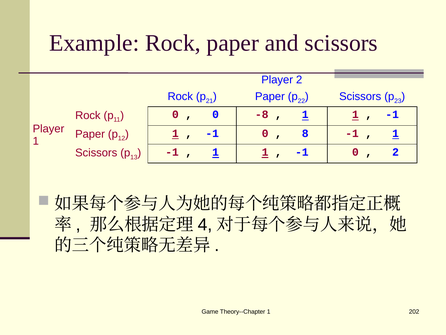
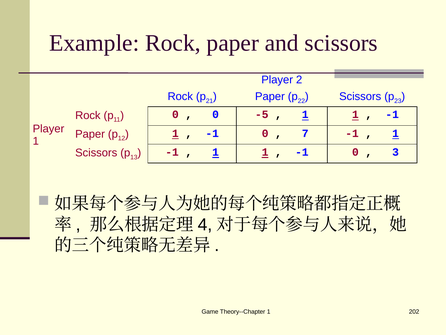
-8: -8 -> -5
8: 8 -> 7
2 at (396, 152): 2 -> 3
